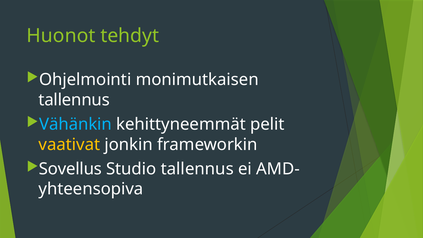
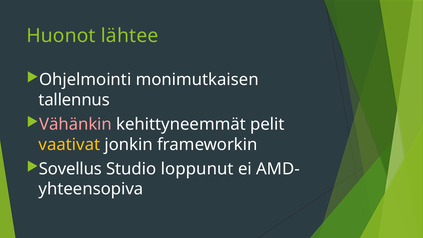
tehdyt: tehdyt -> lähtee
Vähänkin colour: light blue -> pink
Studio tallennus: tallennus -> loppunut
